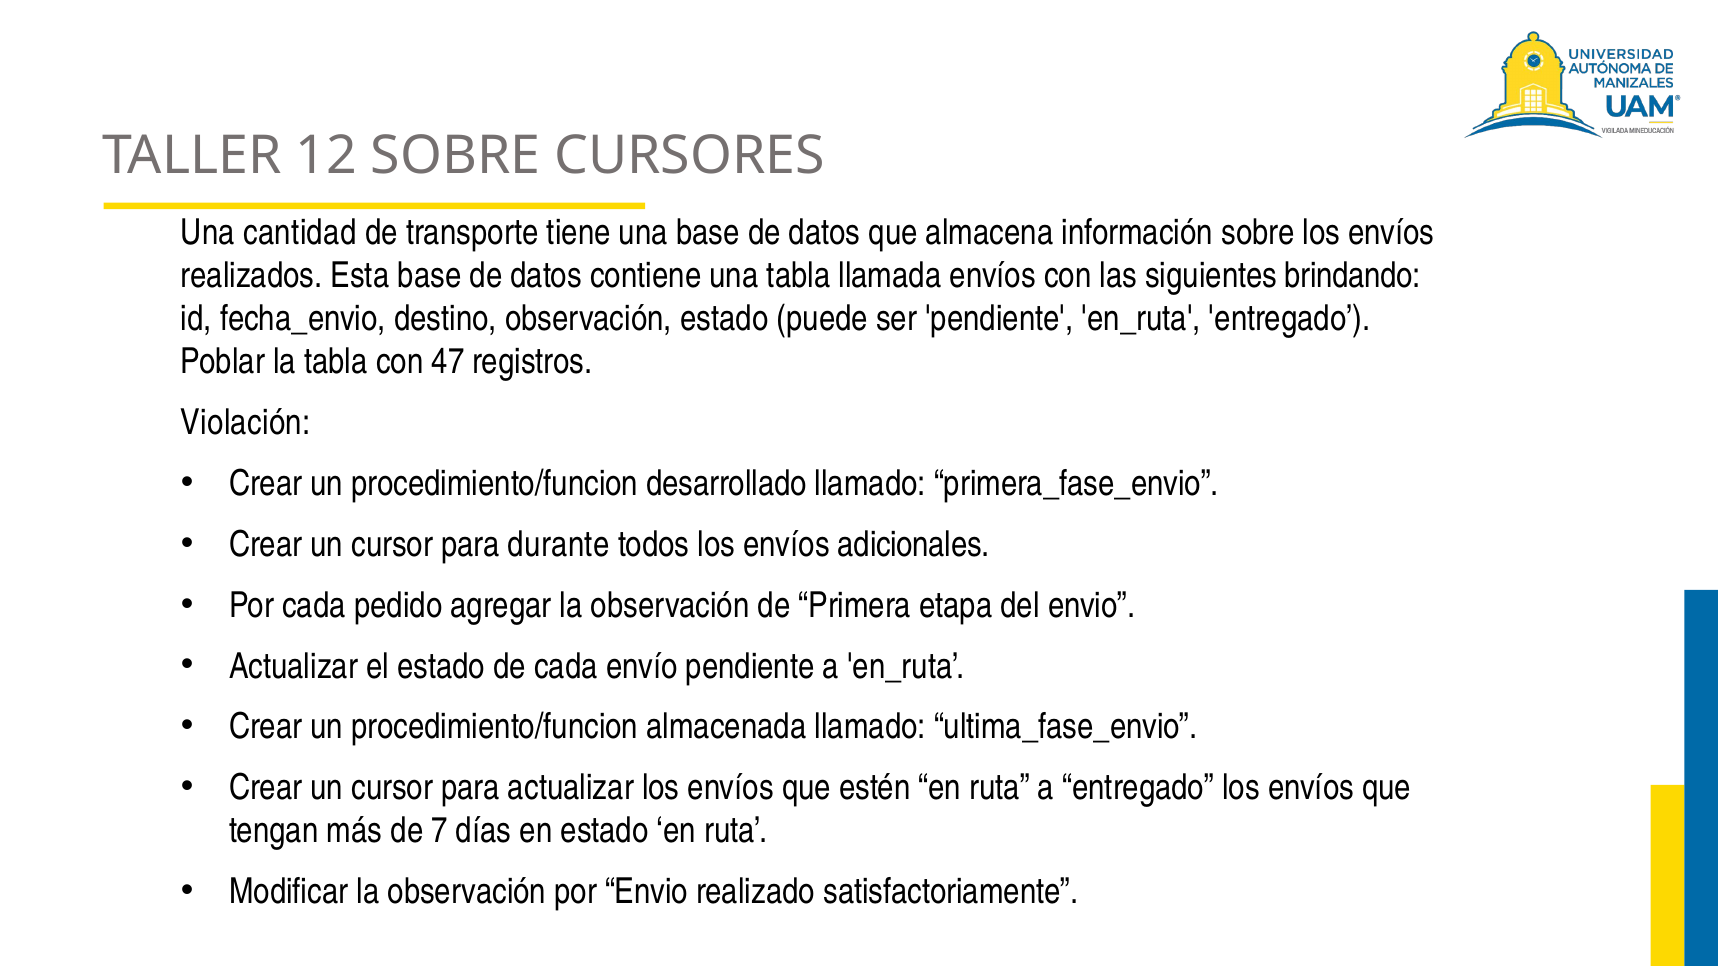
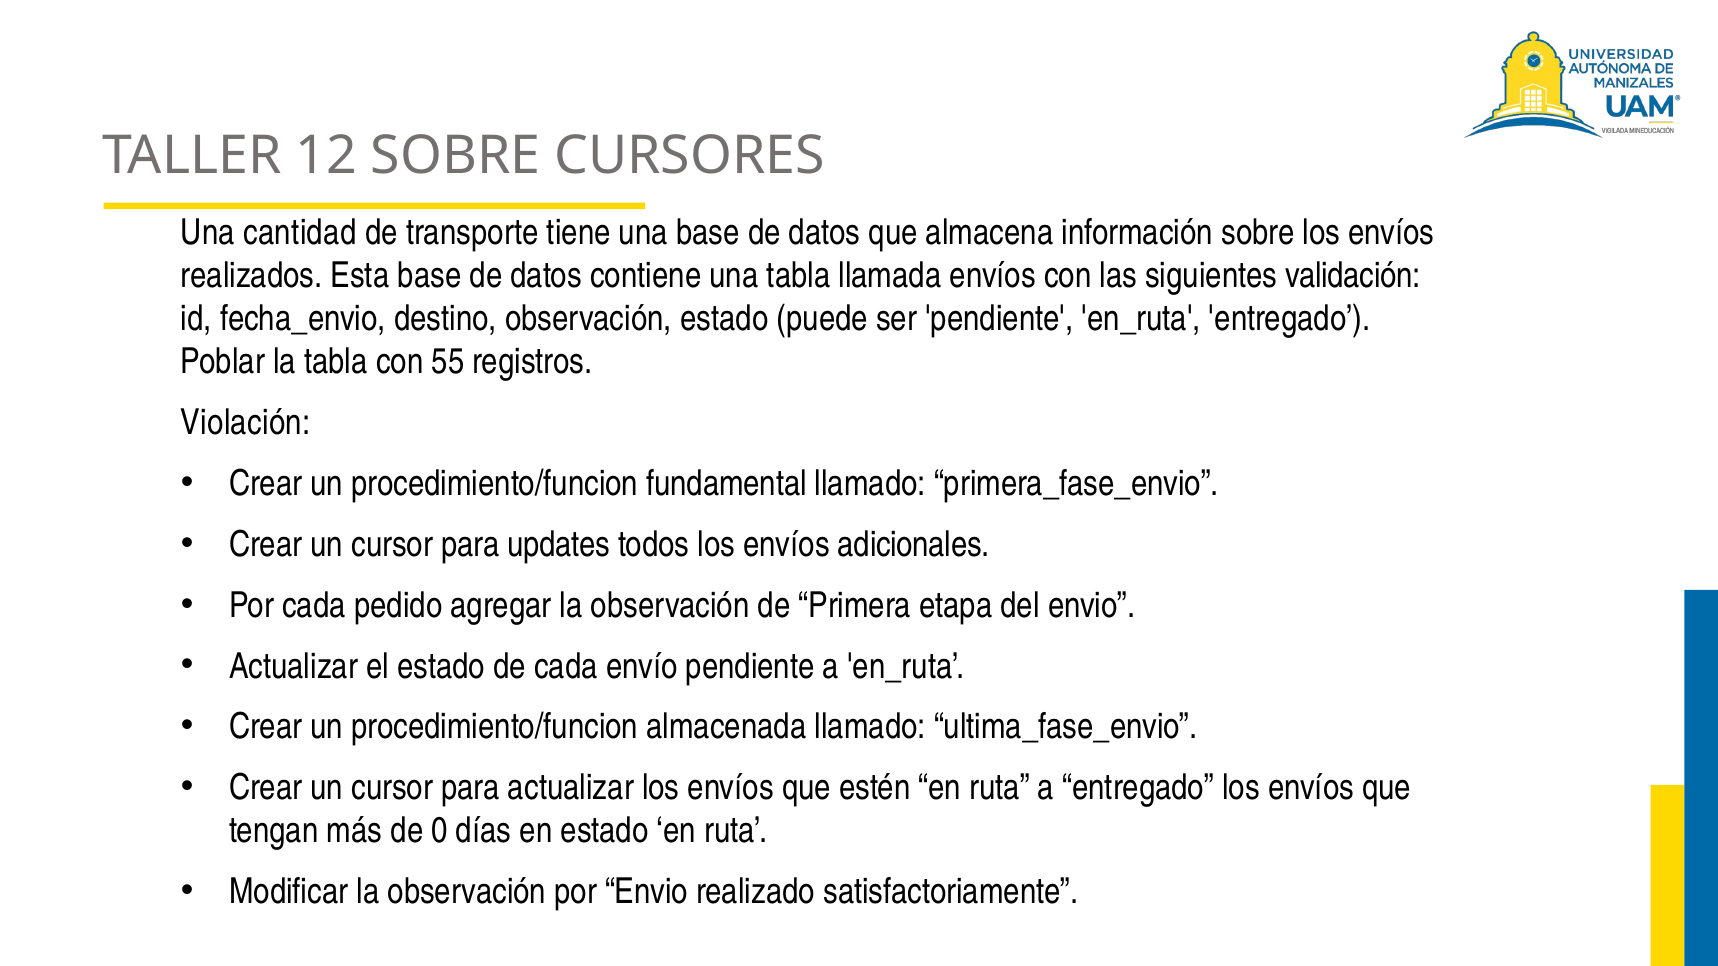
brindando: brindando -> validación
47: 47 -> 55
desarrollado: desarrollado -> fundamental
durante: durante -> updates
7: 7 -> 0
